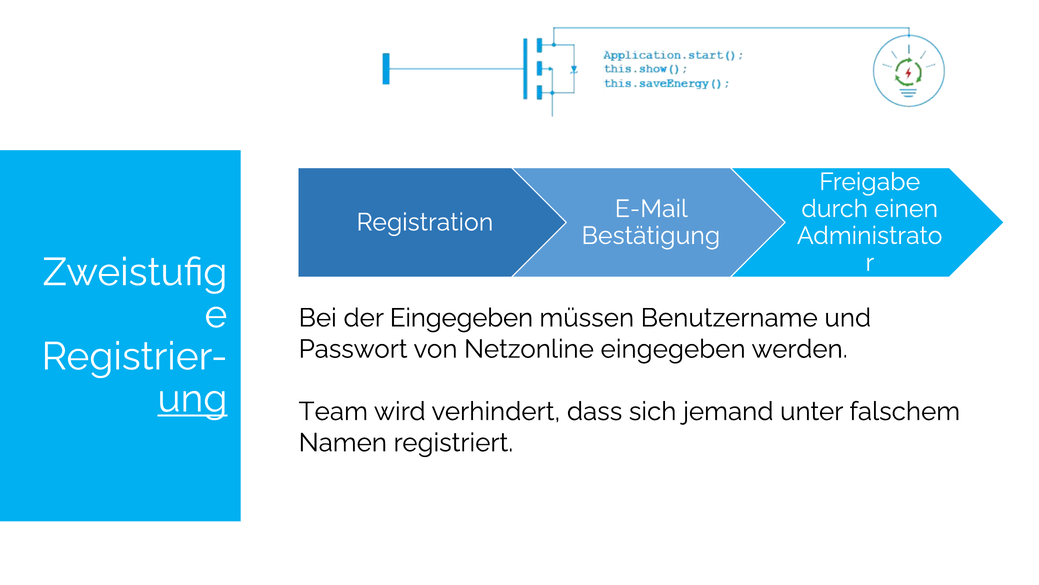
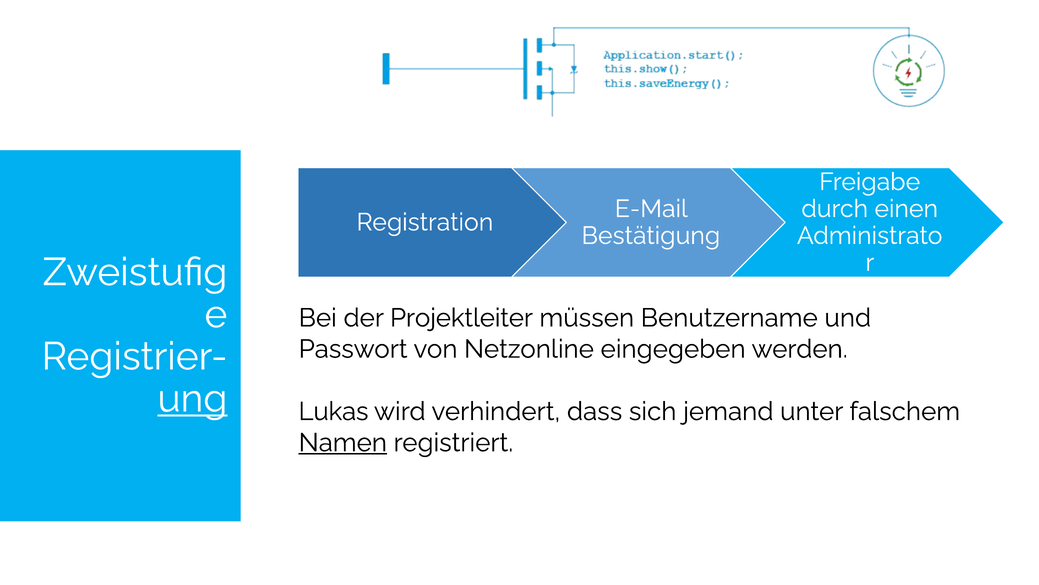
der Eingegeben: Eingegeben -> Projektleiter
Team: Team -> Lukas
Namen underline: none -> present
